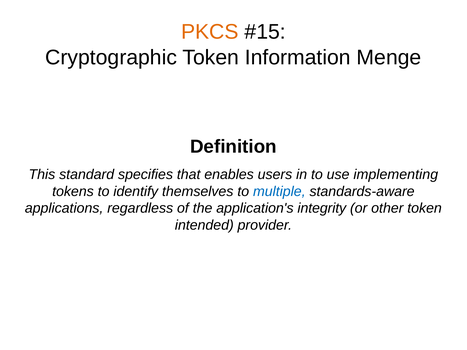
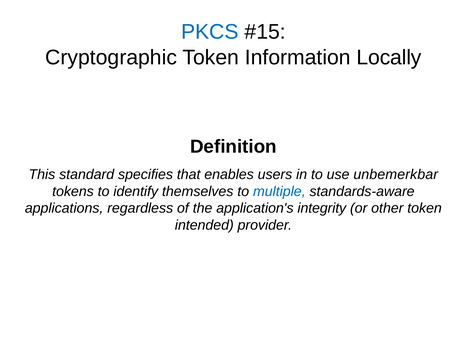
PKCS colour: orange -> blue
Menge: Menge -> Locally
implementing: implementing -> unbemerkbar
